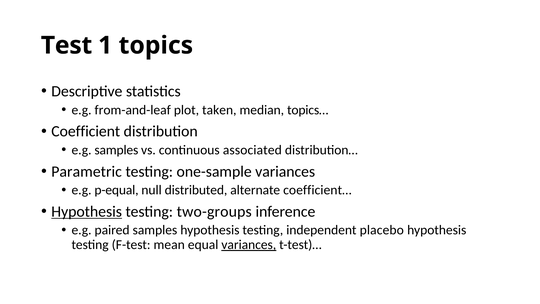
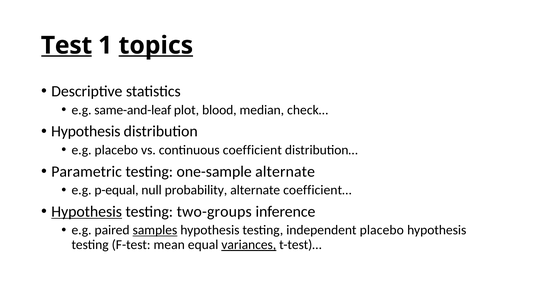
Test underline: none -> present
topics underline: none -> present
from-and-leaf: from-and-leaf -> same-and-leaf
taken: taken -> blood
topics…: topics… -> check…
Coefficient at (86, 131): Coefficient -> Hypothesis
e.g samples: samples -> placebo
associated: associated -> coefficient
one-sample variances: variances -> alternate
distributed: distributed -> probability
samples at (155, 230) underline: none -> present
